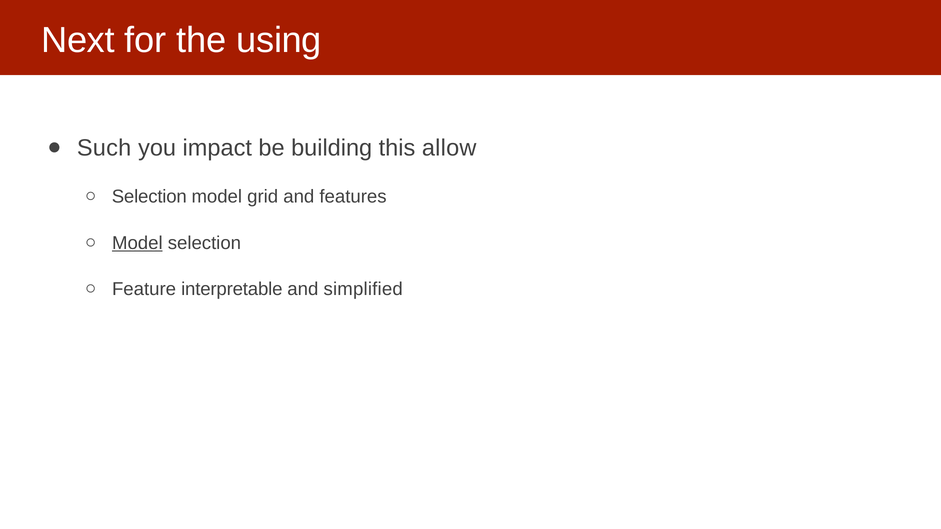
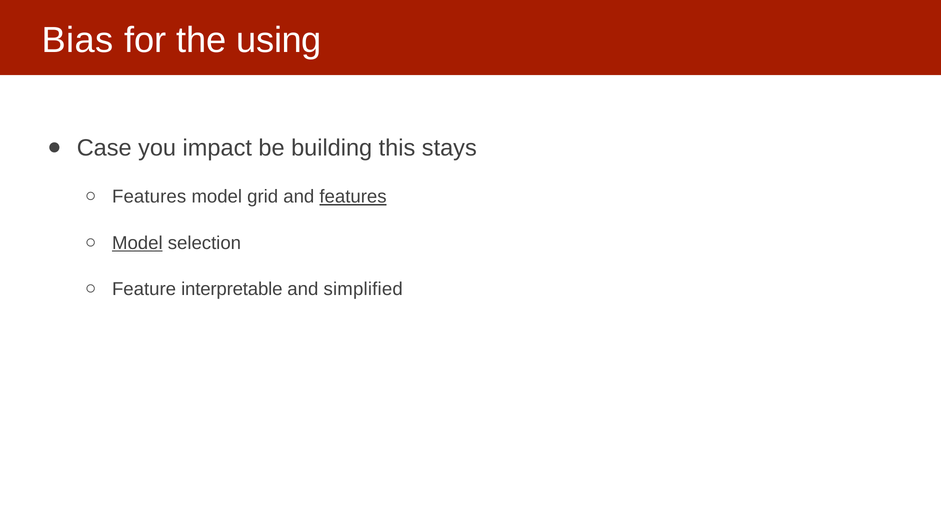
Next: Next -> Bias
Such: Such -> Case
allow: allow -> stays
Selection at (149, 197): Selection -> Features
features at (353, 197) underline: none -> present
